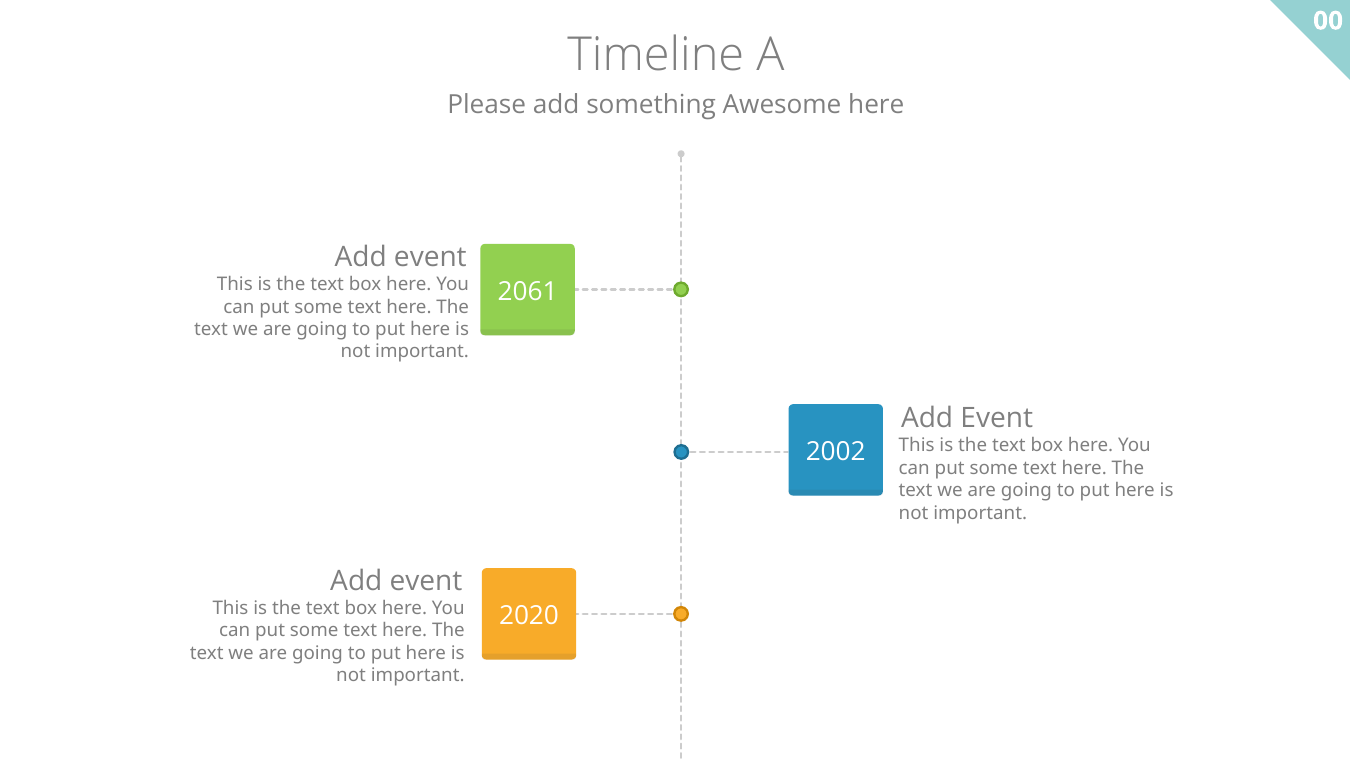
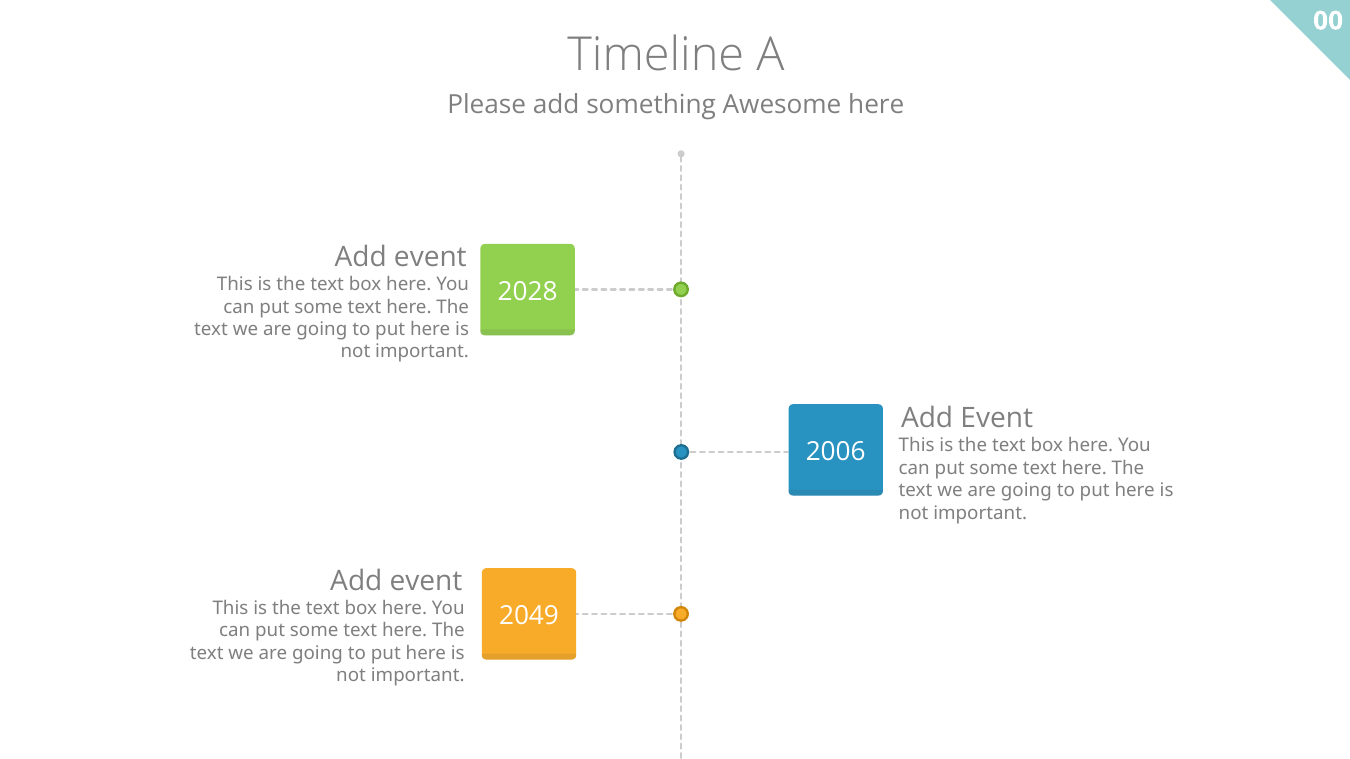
2061: 2061 -> 2028
2002: 2002 -> 2006
2020: 2020 -> 2049
